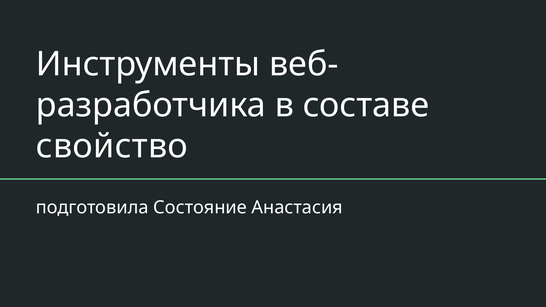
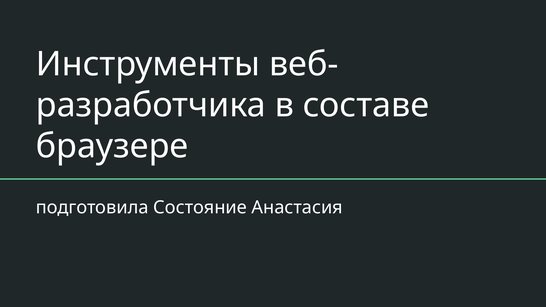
свойство: свойство -> браузере
